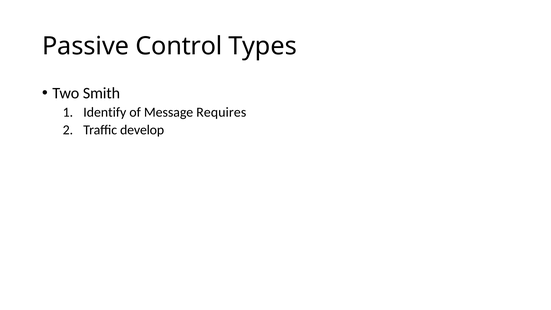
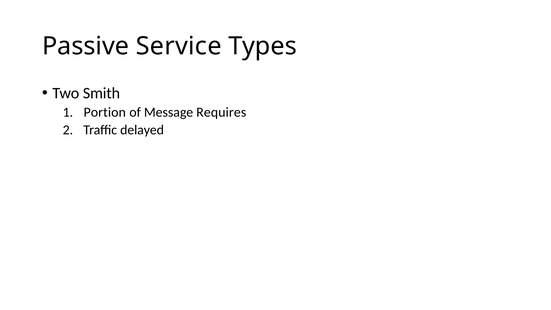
Control: Control -> Service
Identify: Identify -> Portion
develop: develop -> delayed
